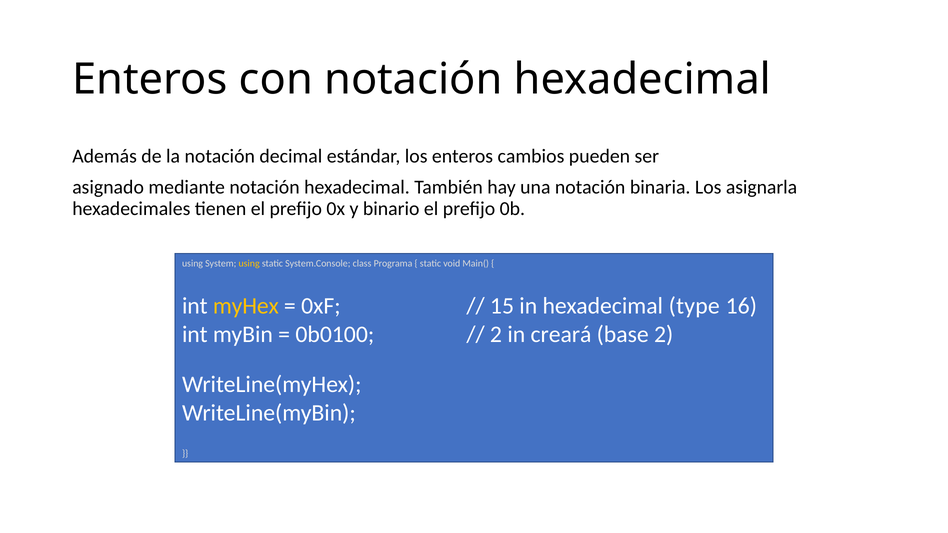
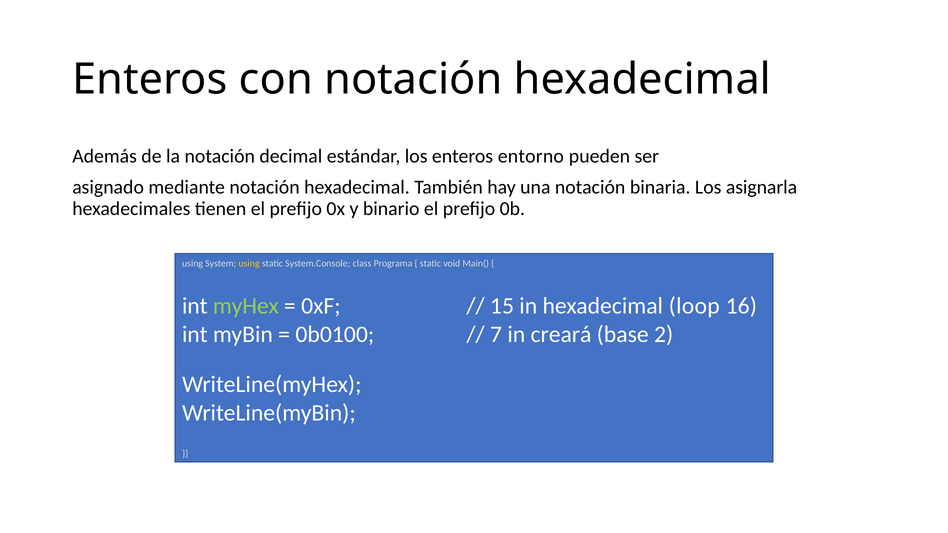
cambios: cambios -> entorno
myHex colour: yellow -> light green
type: type -> loop
2 at (496, 335): 2 -> 7
